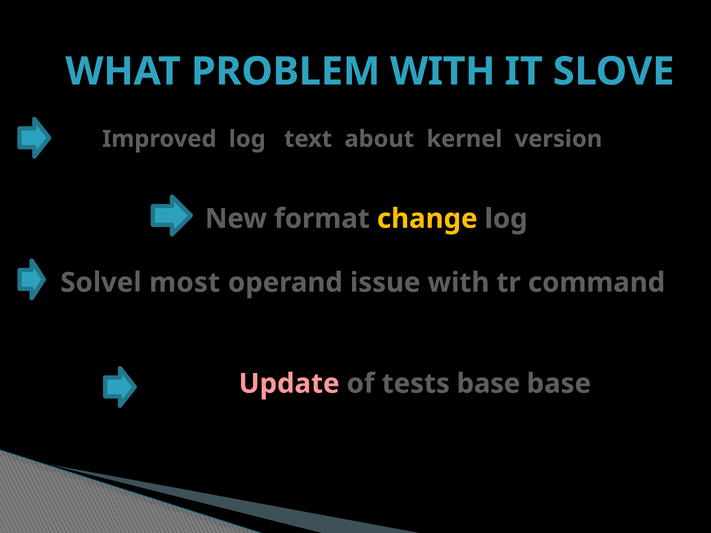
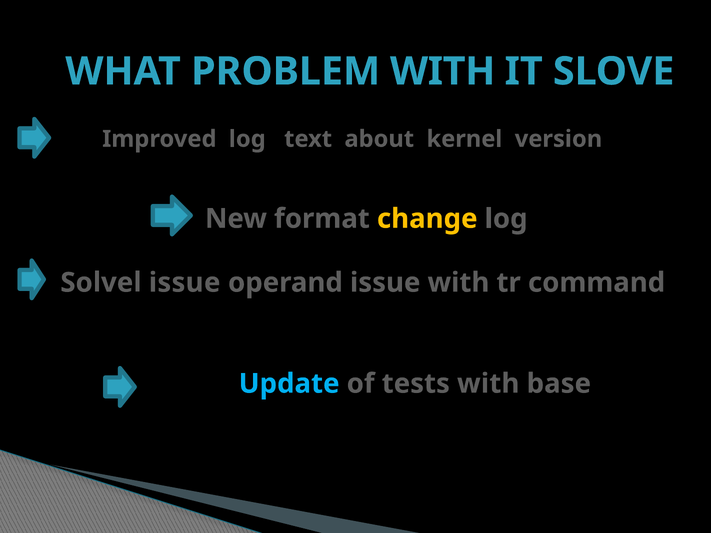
Solvel most: most -> issue
Update colour: pink -> light blue
tests base: base -> with
